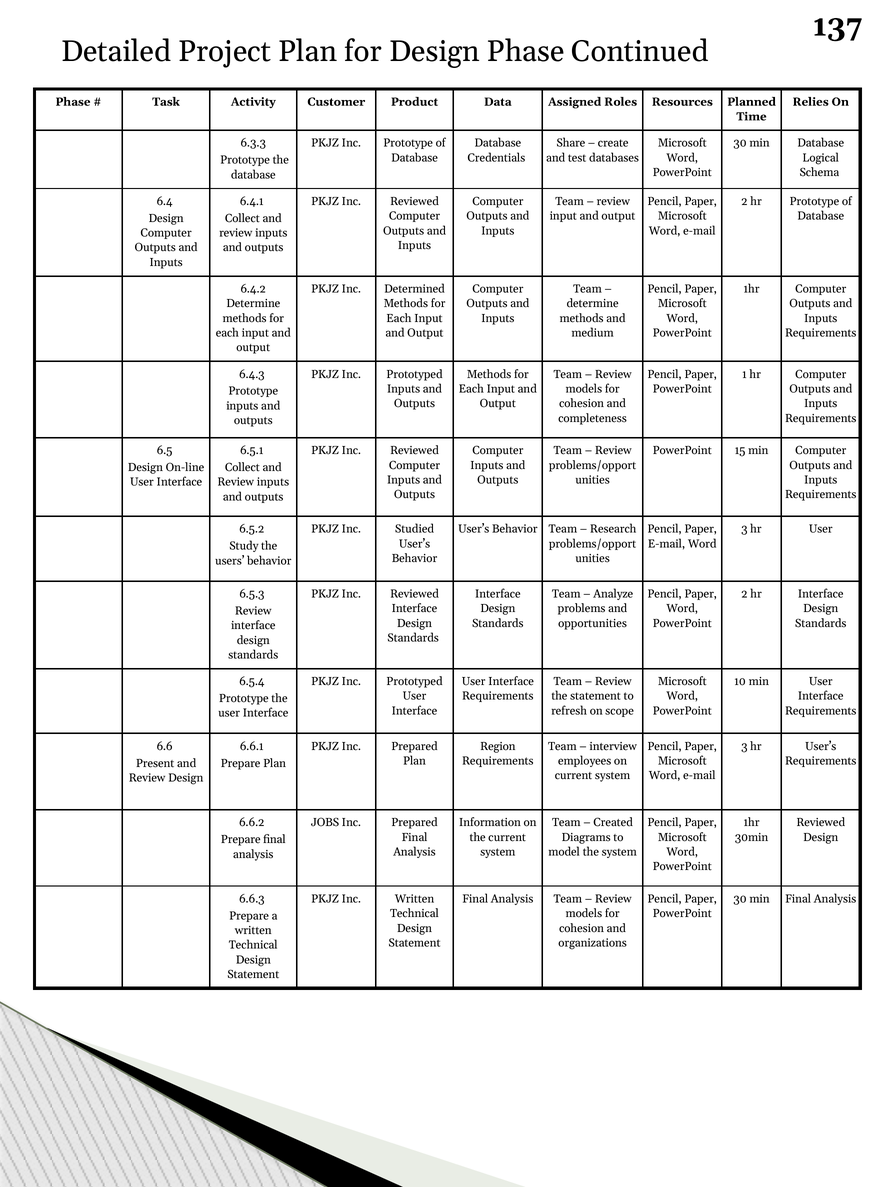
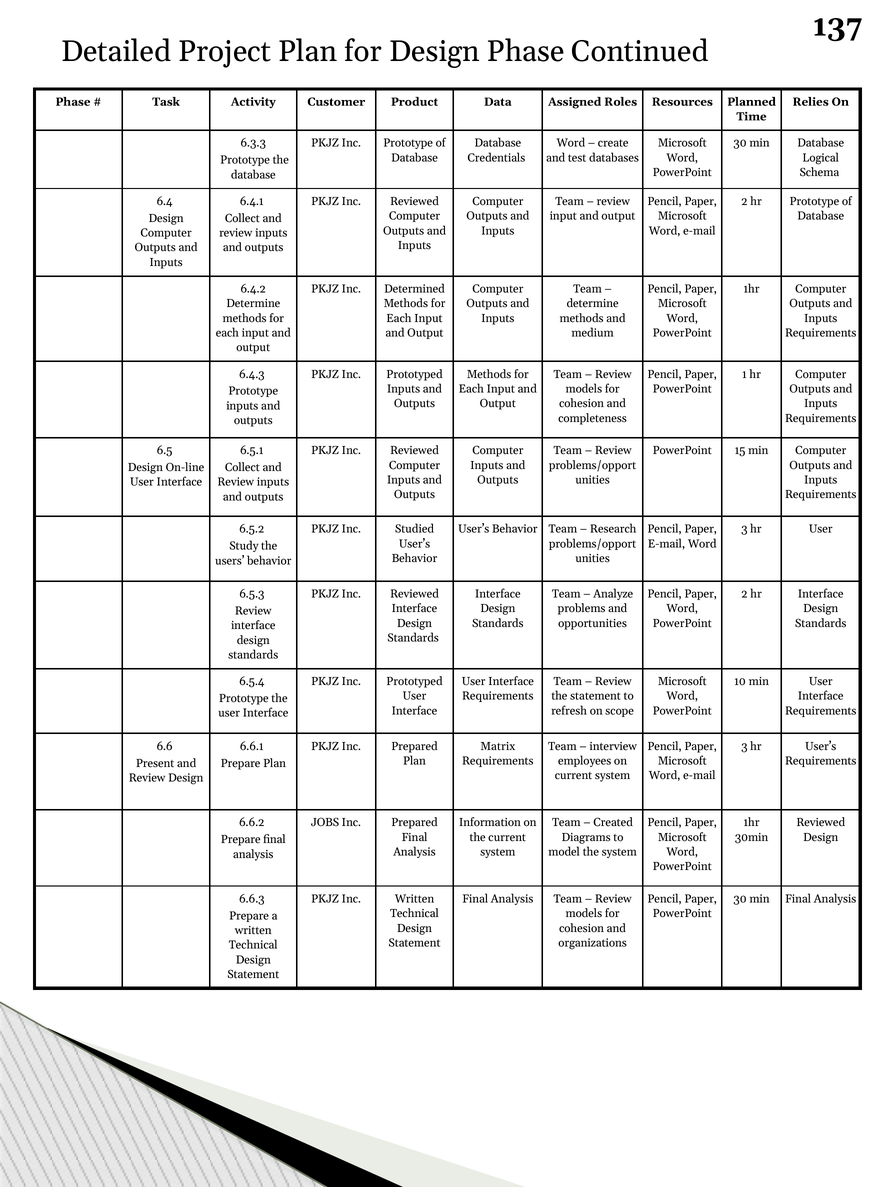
Share at (571, 143): Share -> Word
Region: Region -> Matrix
